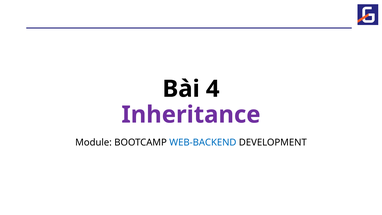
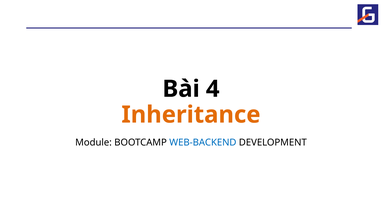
Inheritance colour: purple -> orange
